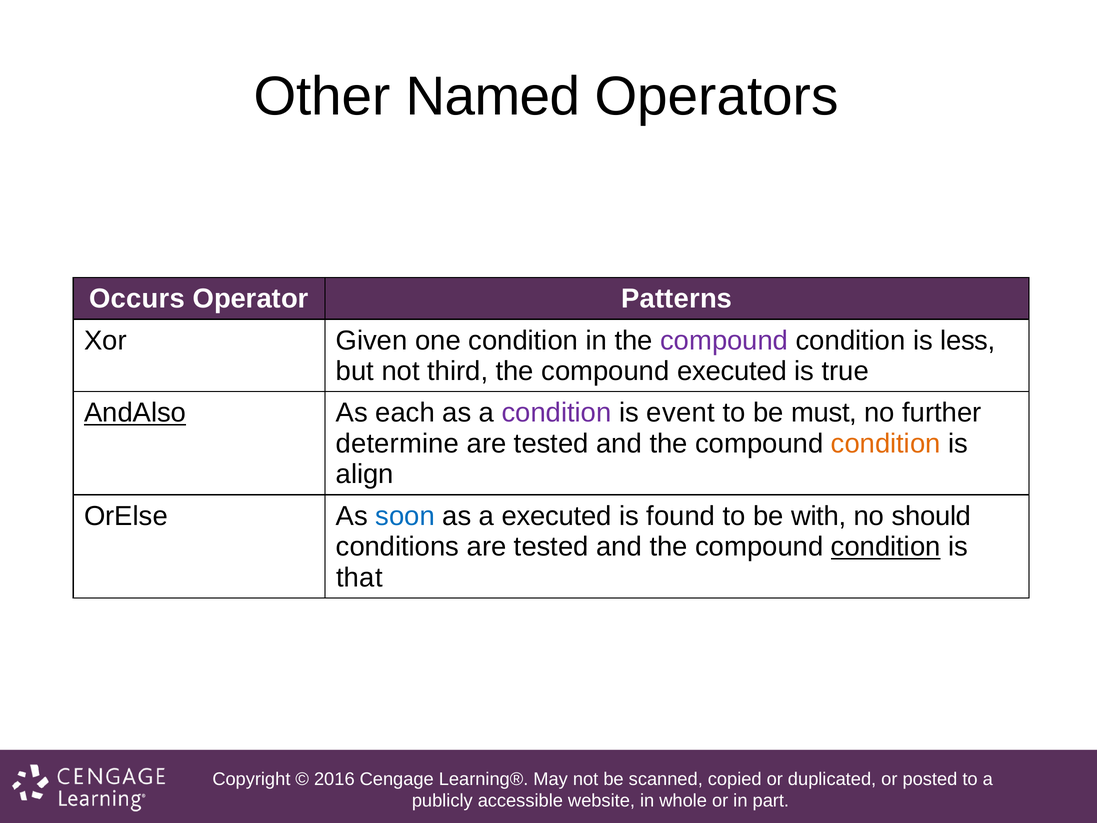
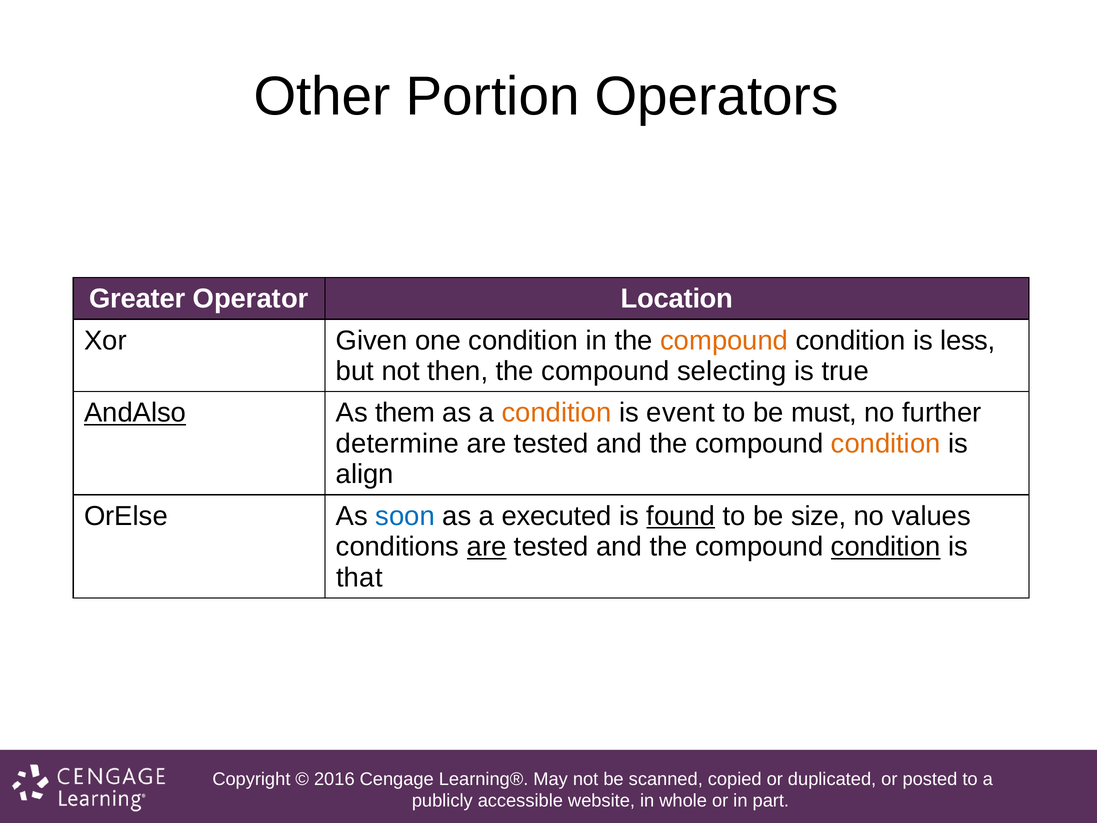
Named: Named -> Portion
Occurs: Occurs -> Greater
Patterns: Patterns -> Location
compound at (724, 340) colour: purple -> orange
third: third -> then
compound executed: executed -> selecting
each: each -> them
condition at (557, 413) colour: purple -> orange
found underline: none -> present
with: with -> size
should: should -> values
are at (487, 547) underline: none -> present
